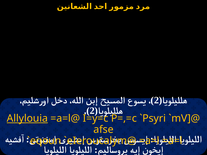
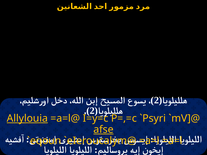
afse underline: none -> present
